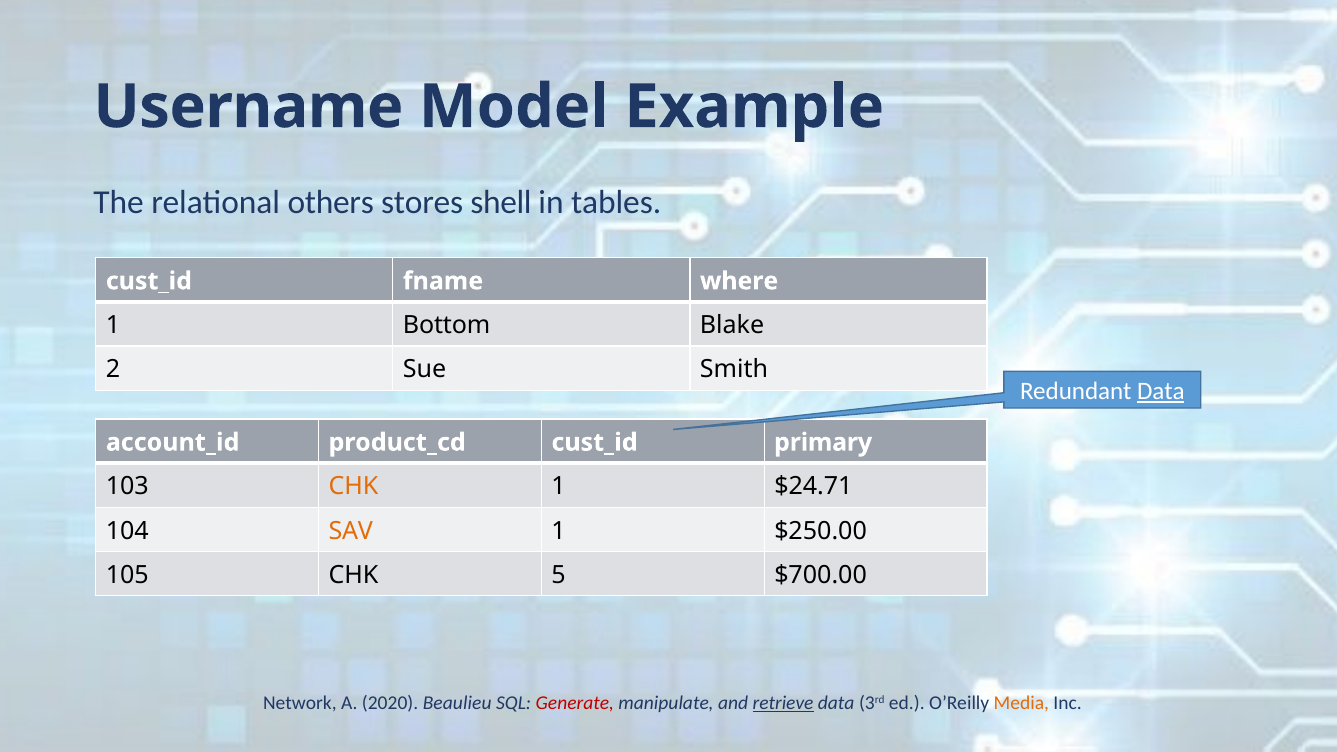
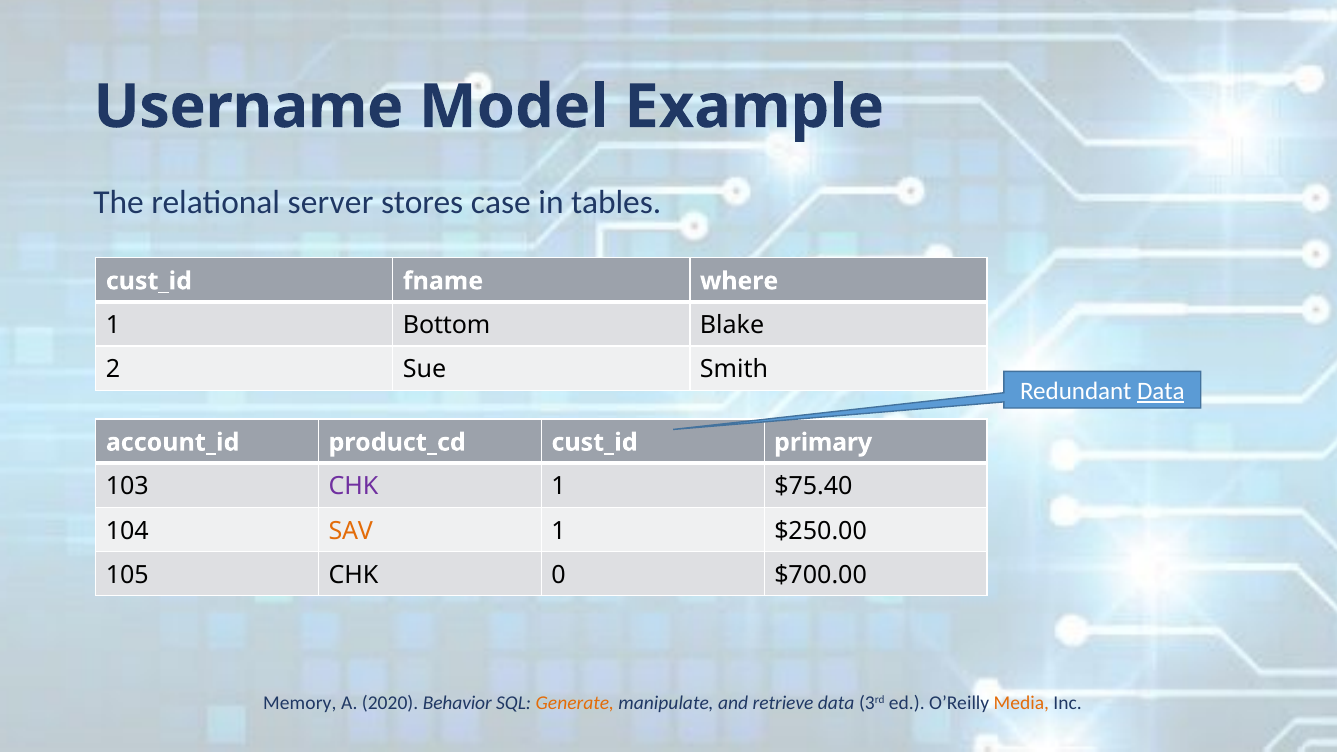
others: others -> server
shell: shell -> case
CHK at (354, 487) colour: orange -> purple
$24.71: $24.71 -> $75.40
5: 5 -> 0
Network: Network -> Memory
Beaulieu: Beaulieu -> Behavior
Generate colour: red -> orange
retrieve underline: present -> none
